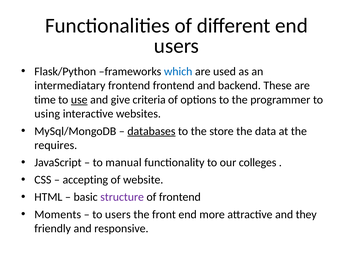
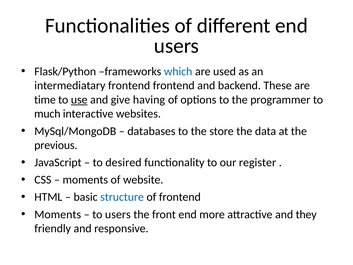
criteria: criteria -> having
using: using -> much
databases underline: present -> none
requires: requires -> previous
manual: manual -> desired
colleges: colleges -> register
accepting at (85, 180): accepting -> moments
structure colour: purple -> blue
